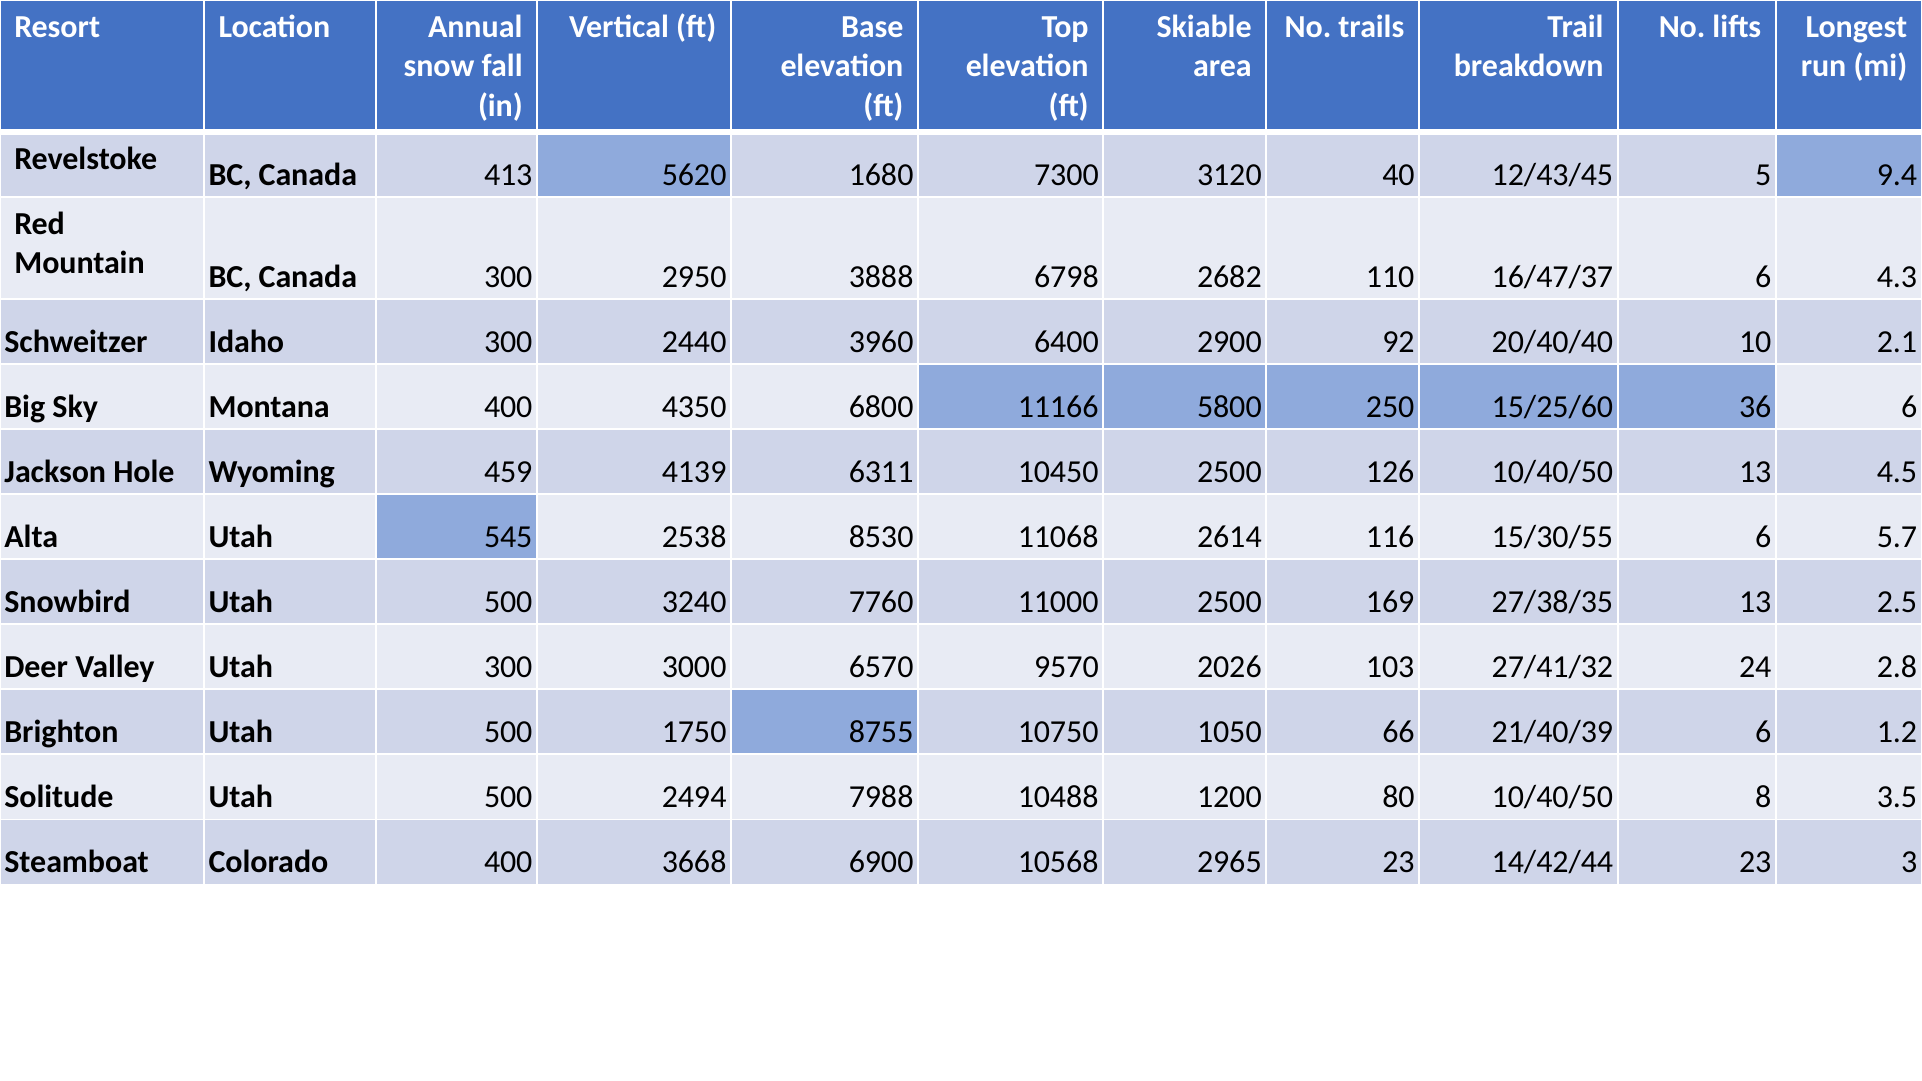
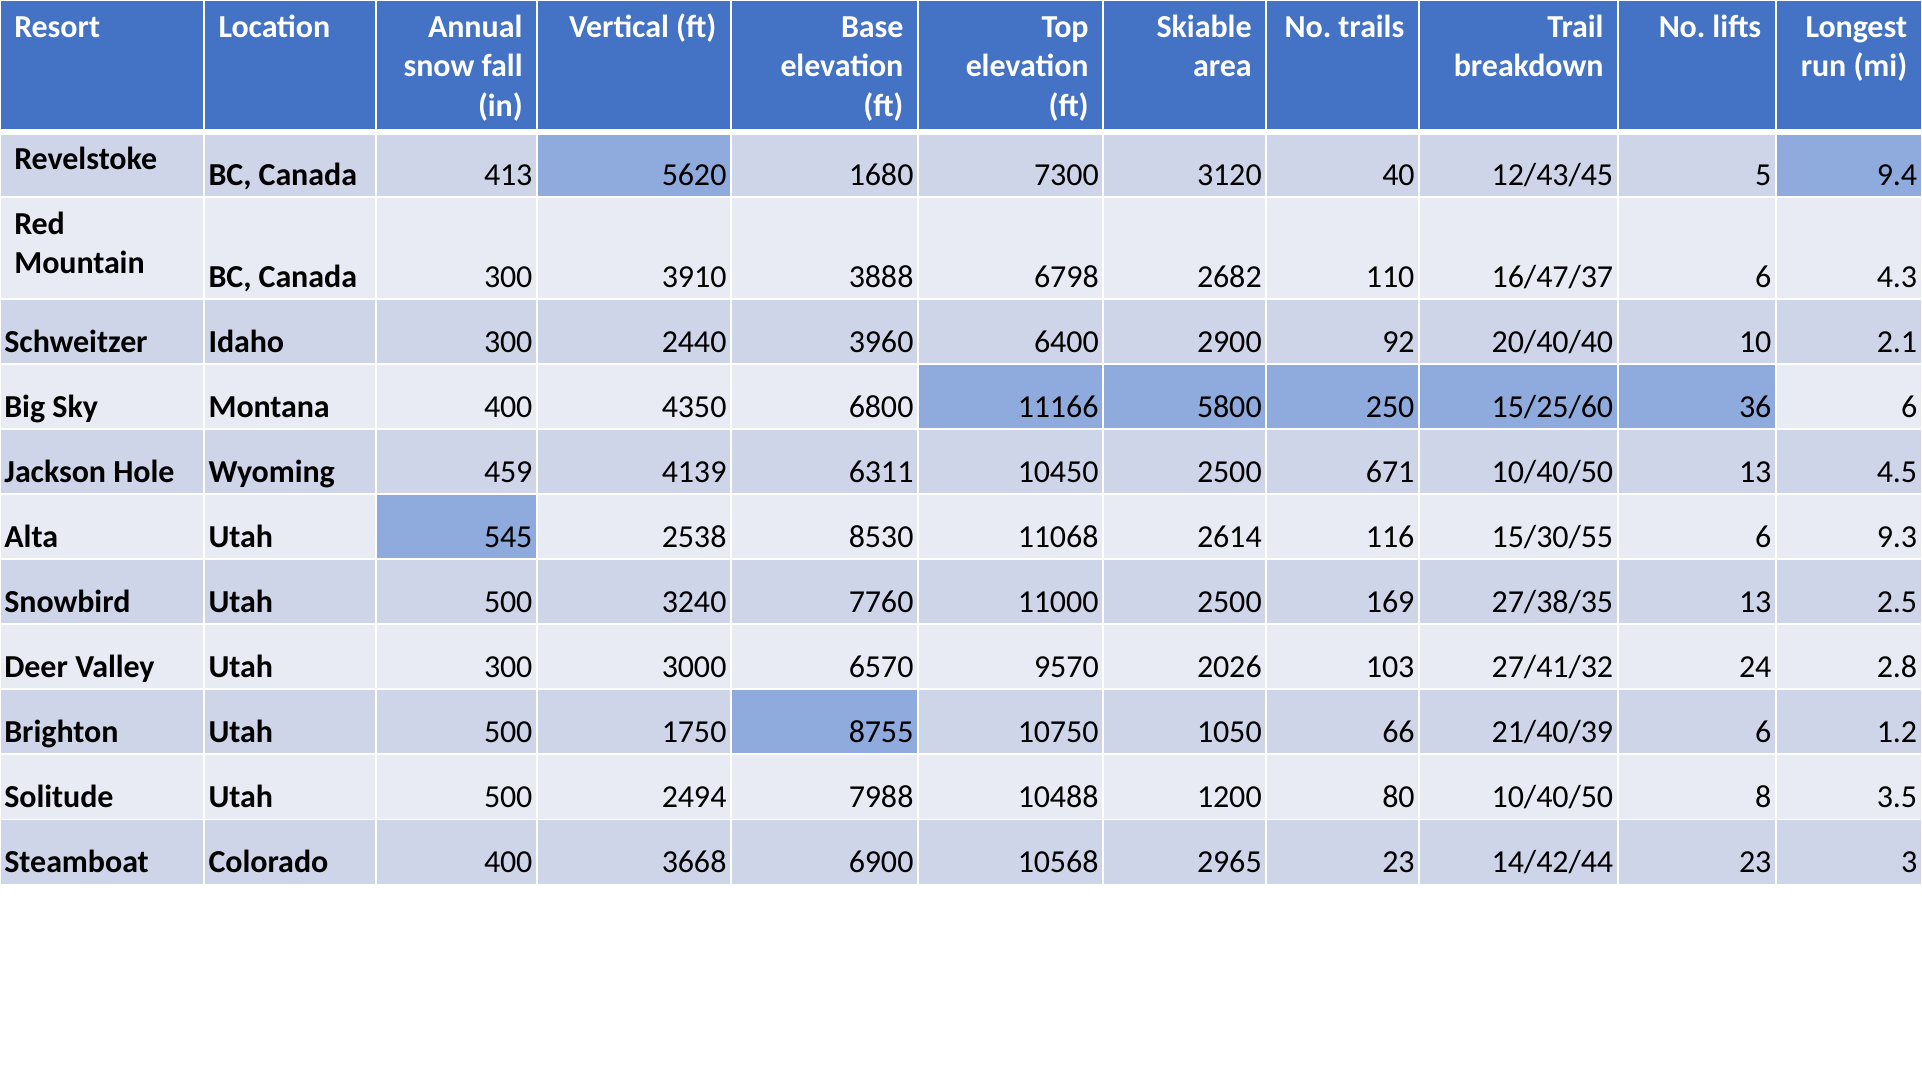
2950: 2950 -> 3910
126: 126 -> 671
5.7: 5.7 -> 9.3
